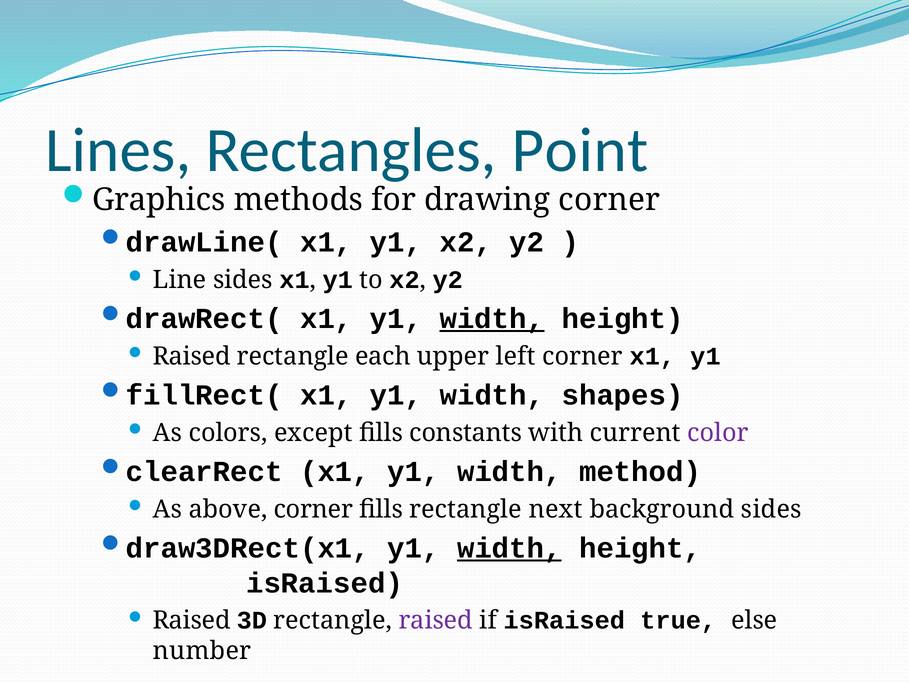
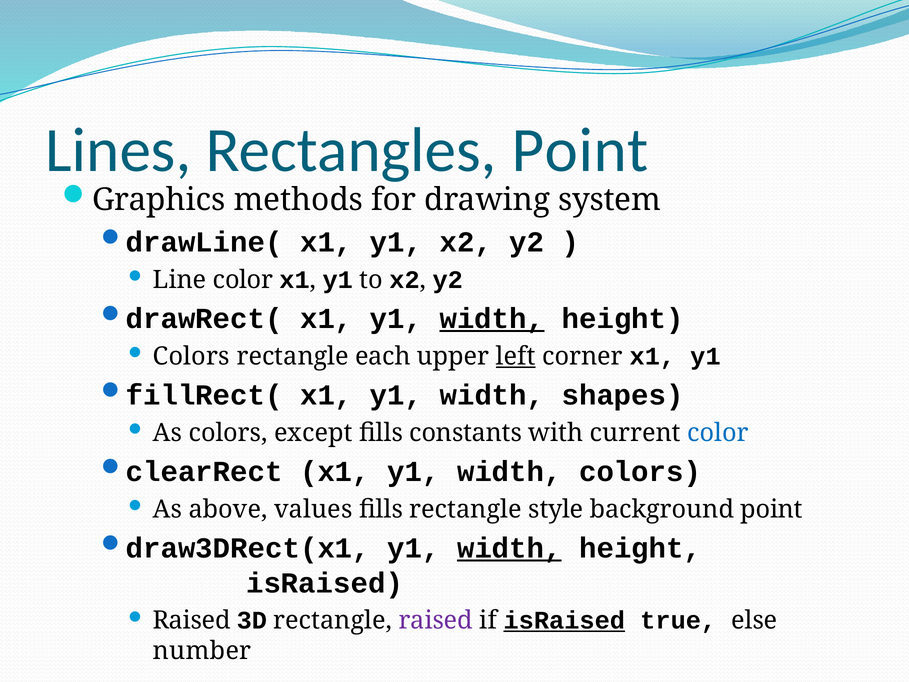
drawing corner: corner -> system
Line sides: sides -> color
Raised at (192, 356): Raised -> Colors
left underline: none -> present
color at (718, 433) colour: purple -> blue
width method: method -> colors
above corner: corner -> values
next: next -> style
background sides: sides -> point
isRaised at (564, 620) underline: none -> present
